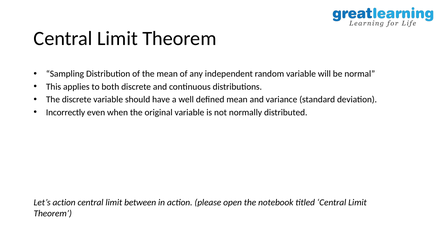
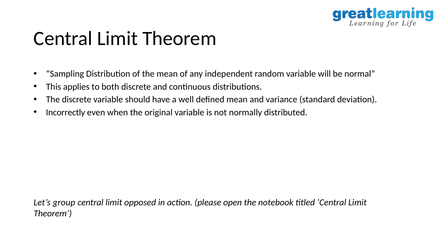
Let’s action: action -> group
between: between -> opposed
